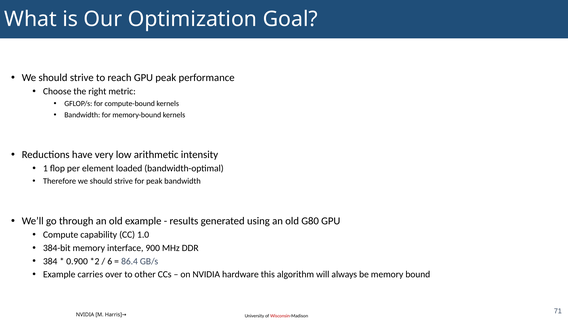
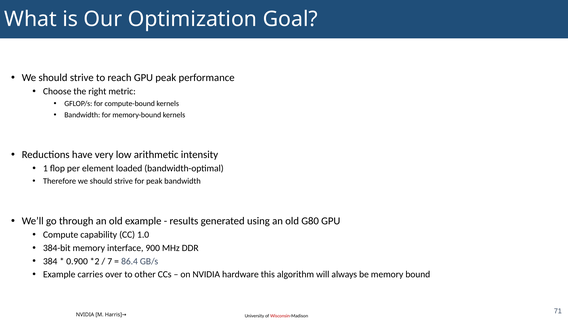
6: 6 -> 7
